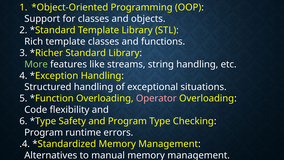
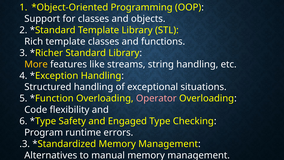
More colour: light green -> yellow
and Program: Program -> Engaged
.4: .4 -> .3
